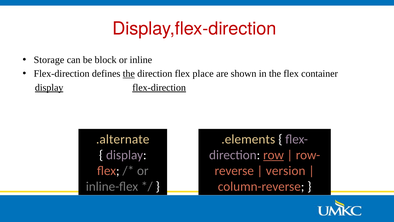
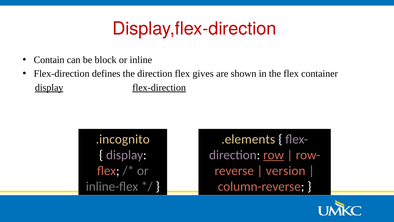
Storage: Storage -> Contain
the at (129, 74) underline: present -> none
place: place -> gives
.alternate: .alternate -> .incognito
